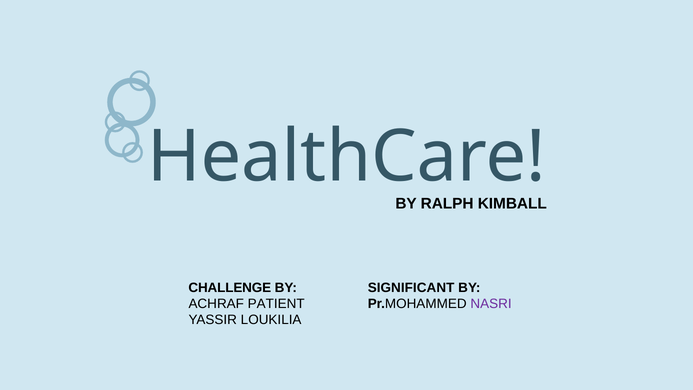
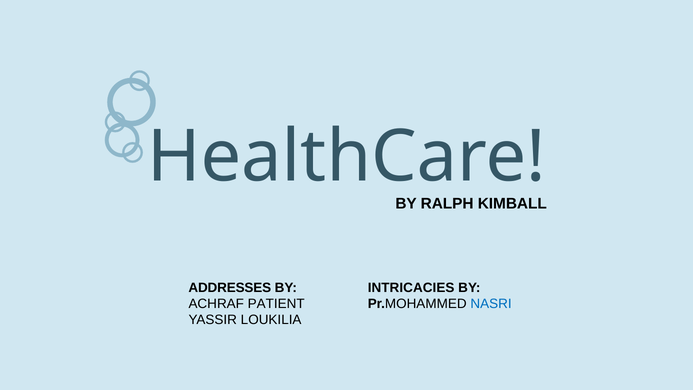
CHALLENGE: CHALLENGE -> ADDRESSES
SIGNIFICANT: SIGNIFICANT -> INTRICACIES
NASRI colour: purple -> blue
